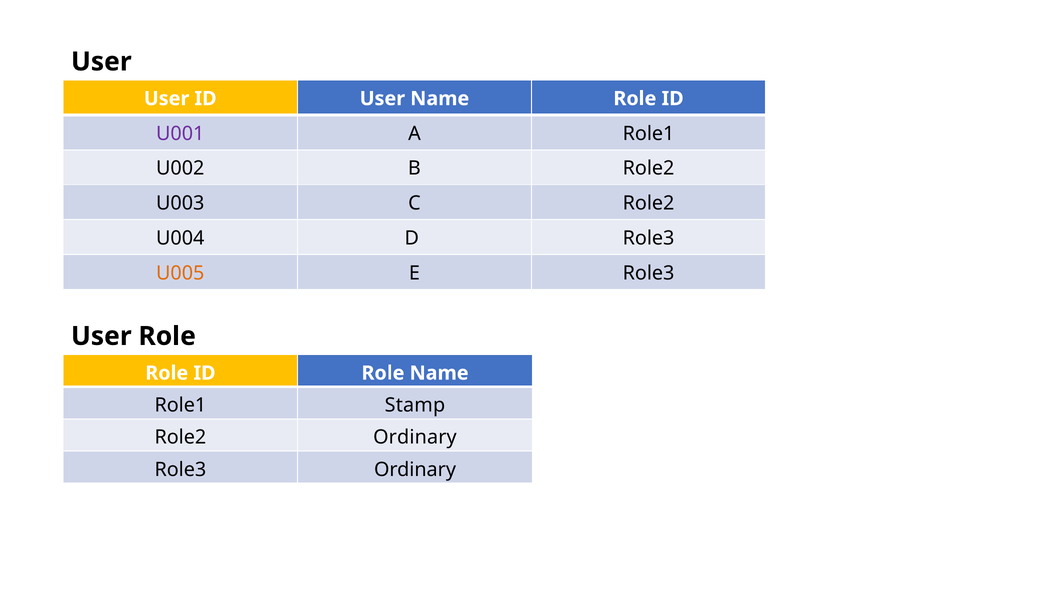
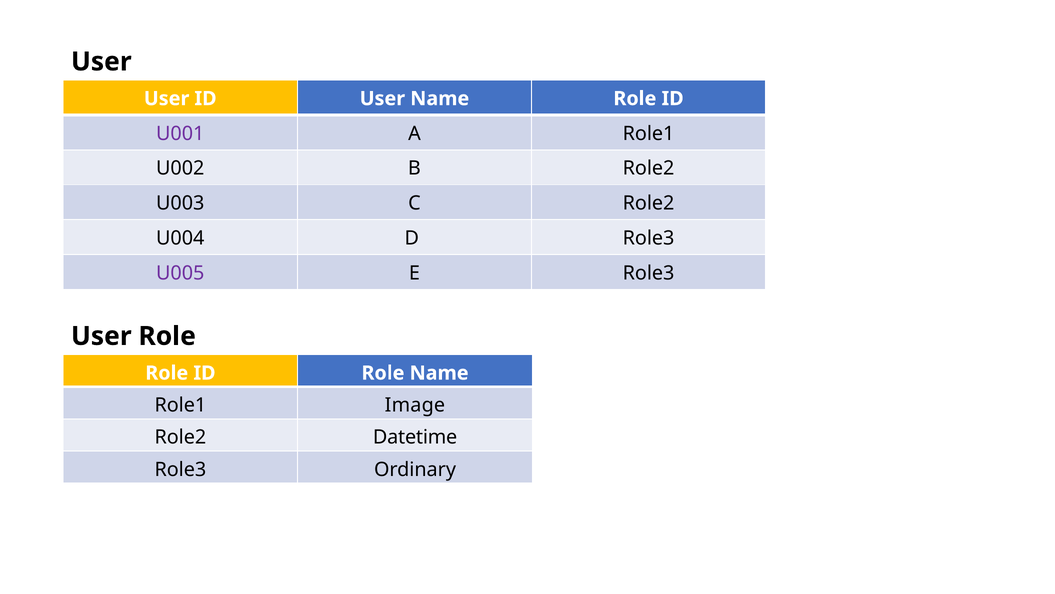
U005 colour: orange -> purple
Stamp: Stamp -> Image
Role2 Ordinary: Ordinary -> Datetime
